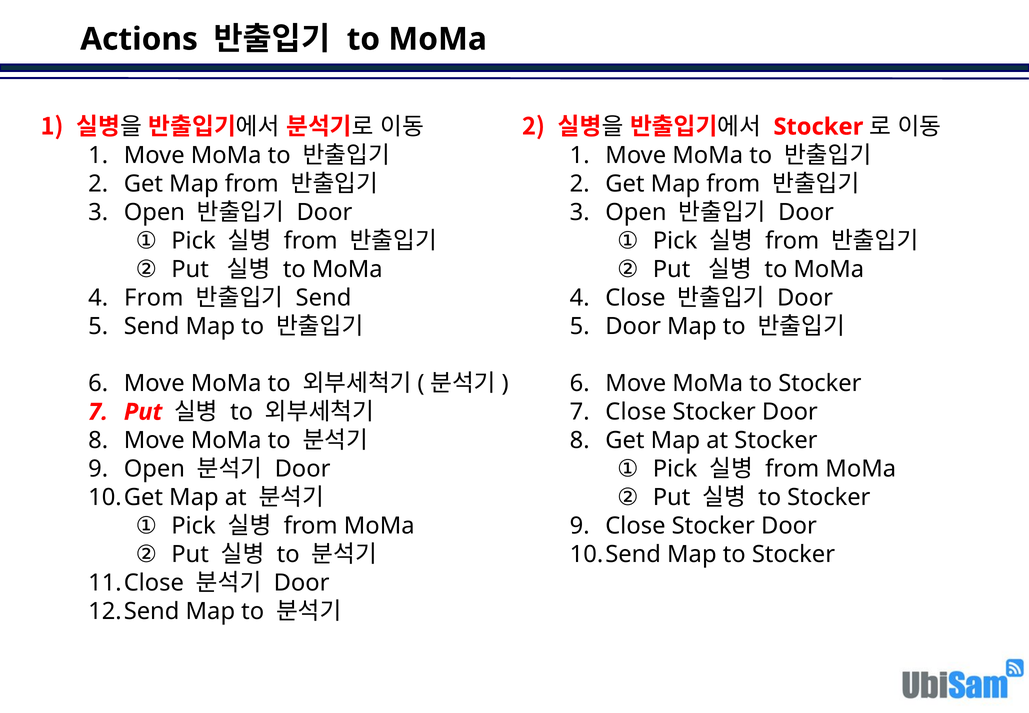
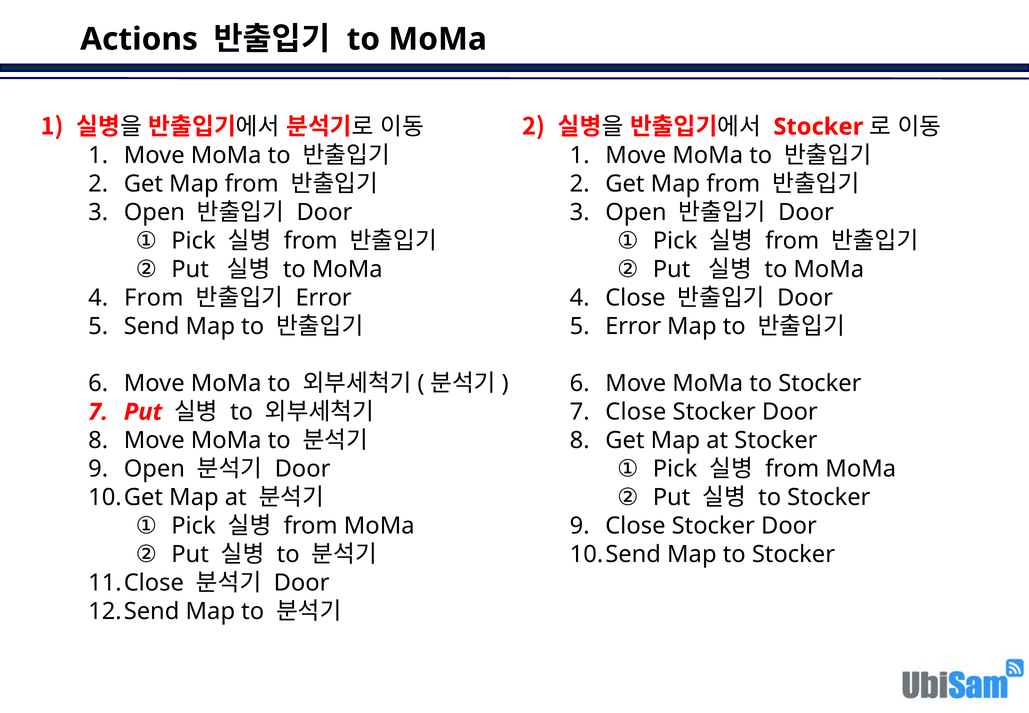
Send at (323, 298): Send -> Error
Door at (633, 326): Door -> Error
